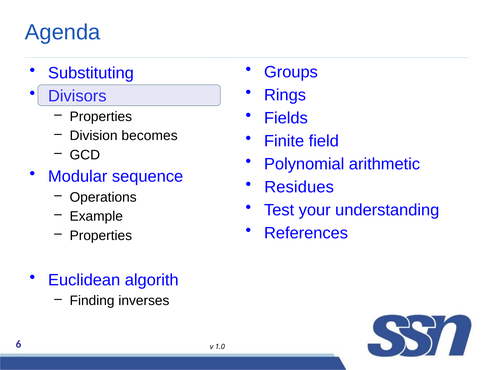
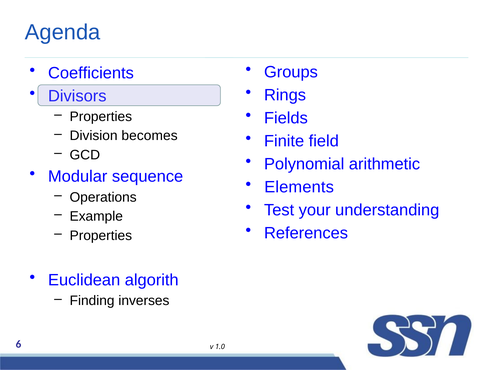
Substituting: Substituting -> Coefficients
Residues: Residues -> Elements
